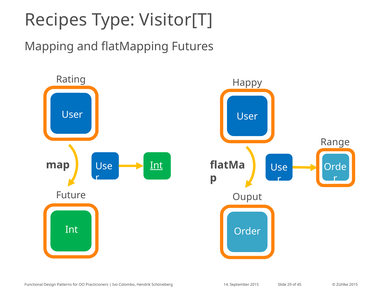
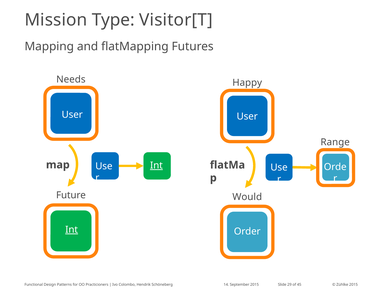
Recipes: Recipes -> Mission
Rating: Rating -> Needs
Ouput: Ouput -> Would
Int at (72, 230) underline: none -> present
